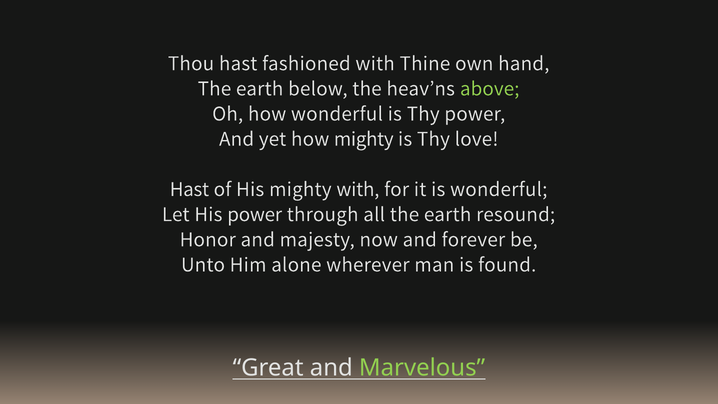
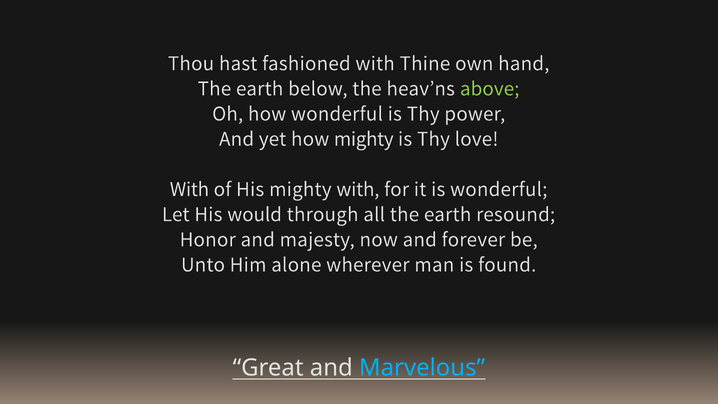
Hast at (189, 189): Hast -> With
His power: power -> would
Marvelous colour: light green -> light blue
